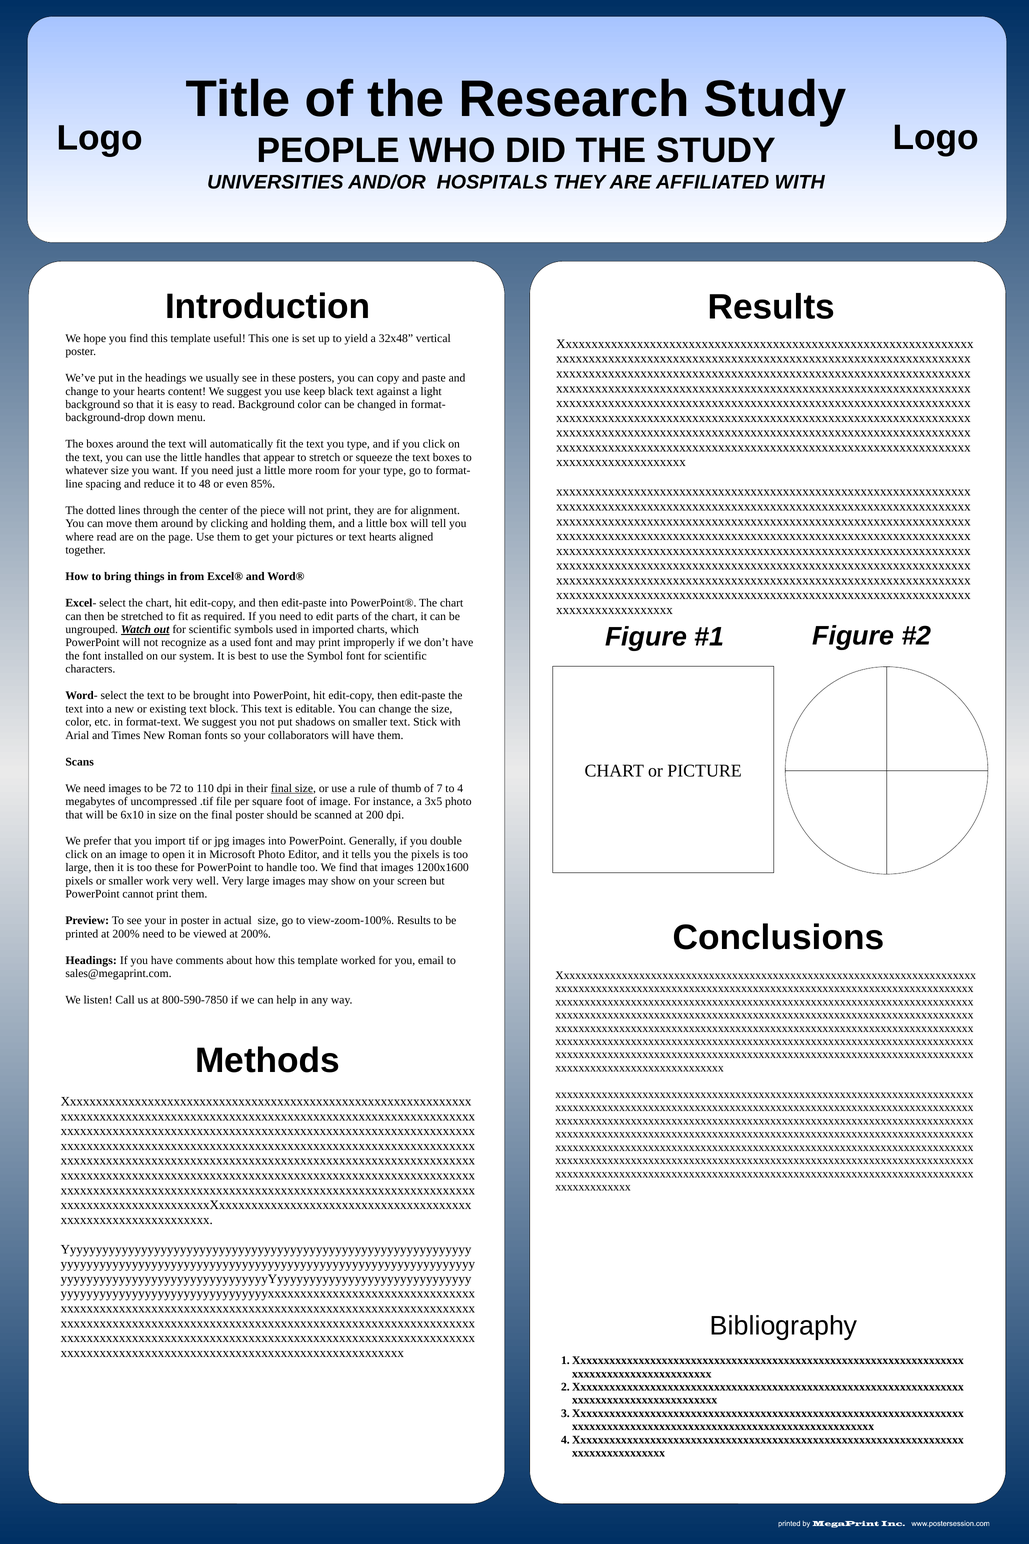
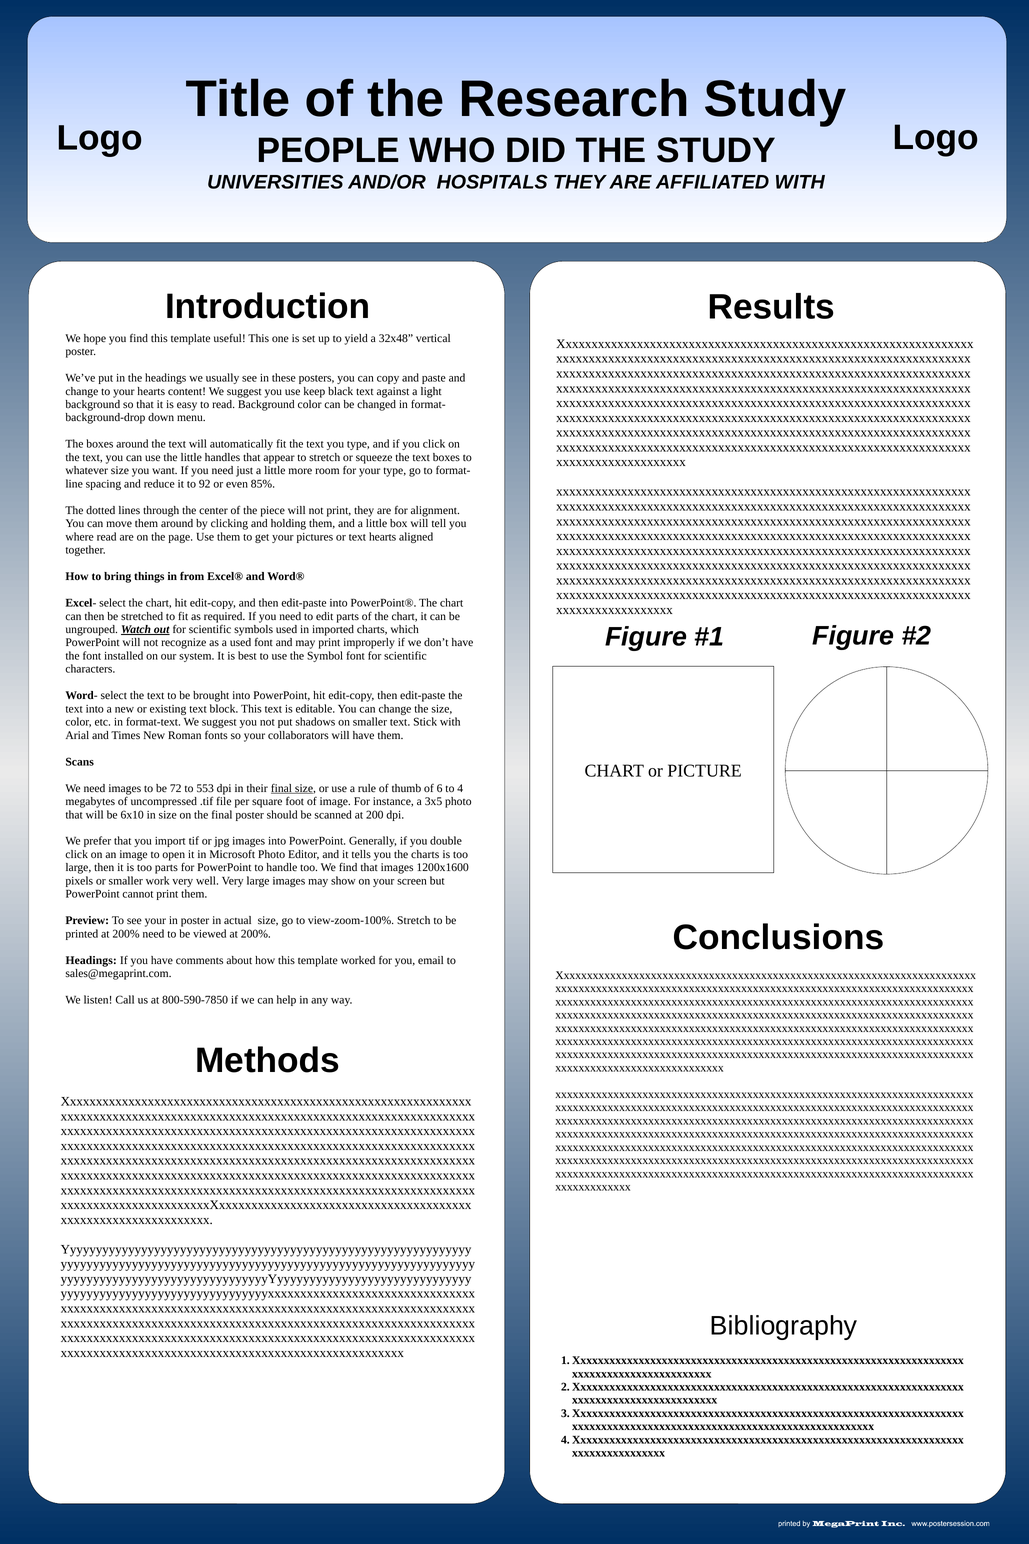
48: 48 -> 92
110: 110 -> 553
7: 7 -> 6
the pixels: pixels -> charts
too these: these -> parts
view-zoom-100% Results: Results -> Stretch
